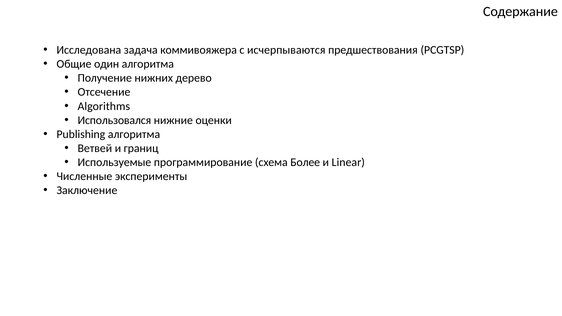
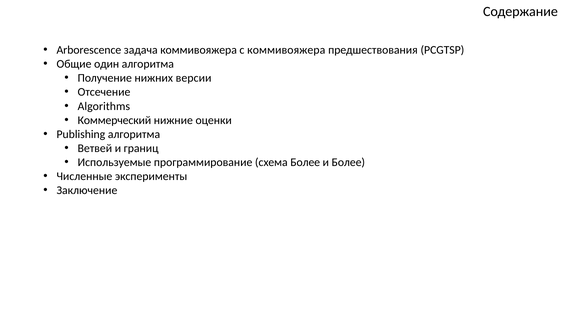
Исследована: Исследована -> Arborescence
с исчерпываются: исчерпываются -> коммивояжера
дерево: дерево -> версии
Использовался: Использовался -> Коммерческий
и Linear: Linear -> Более
